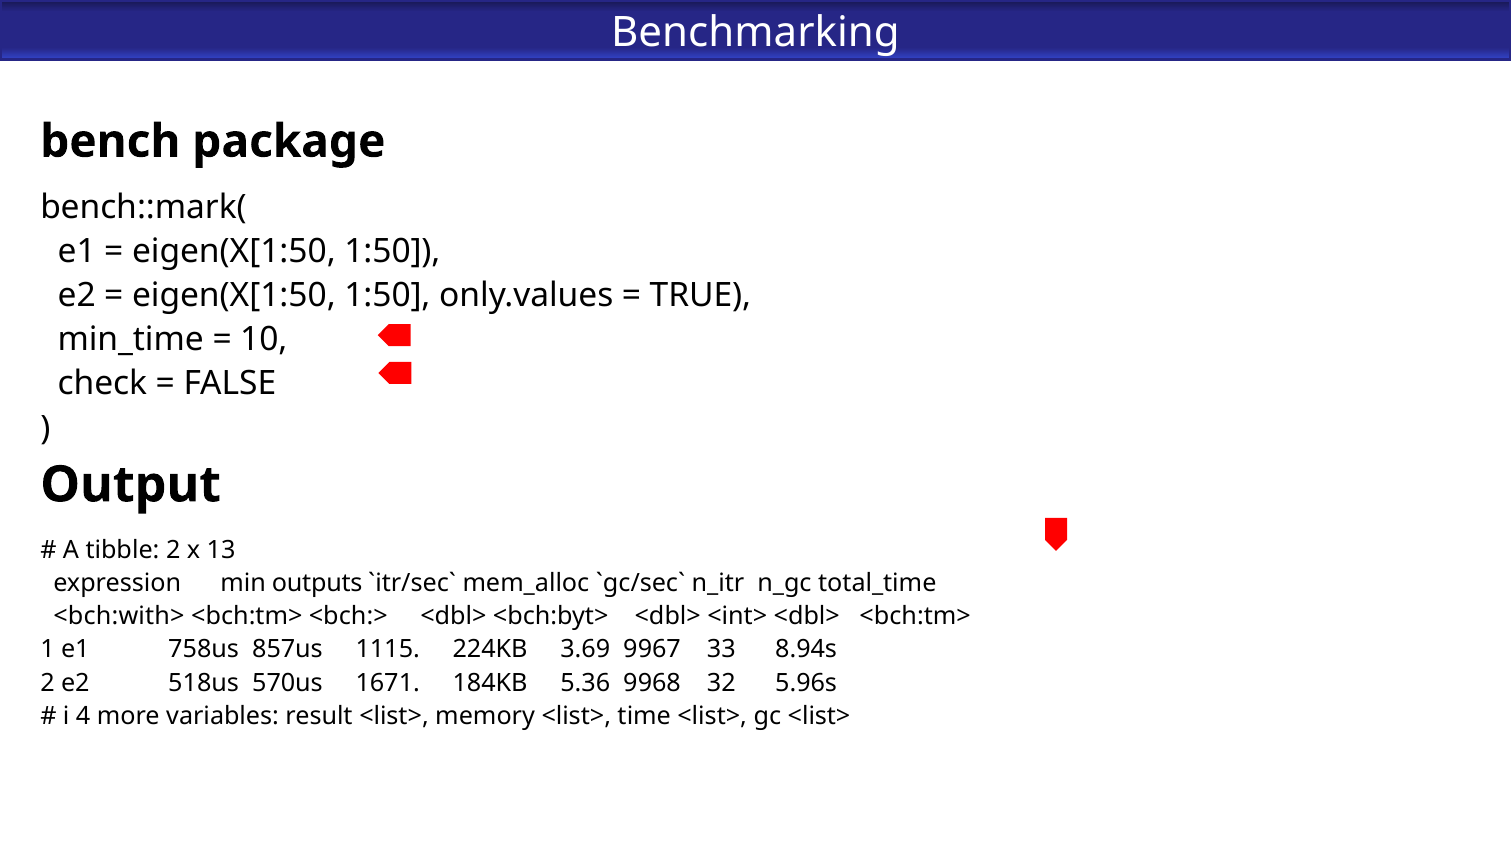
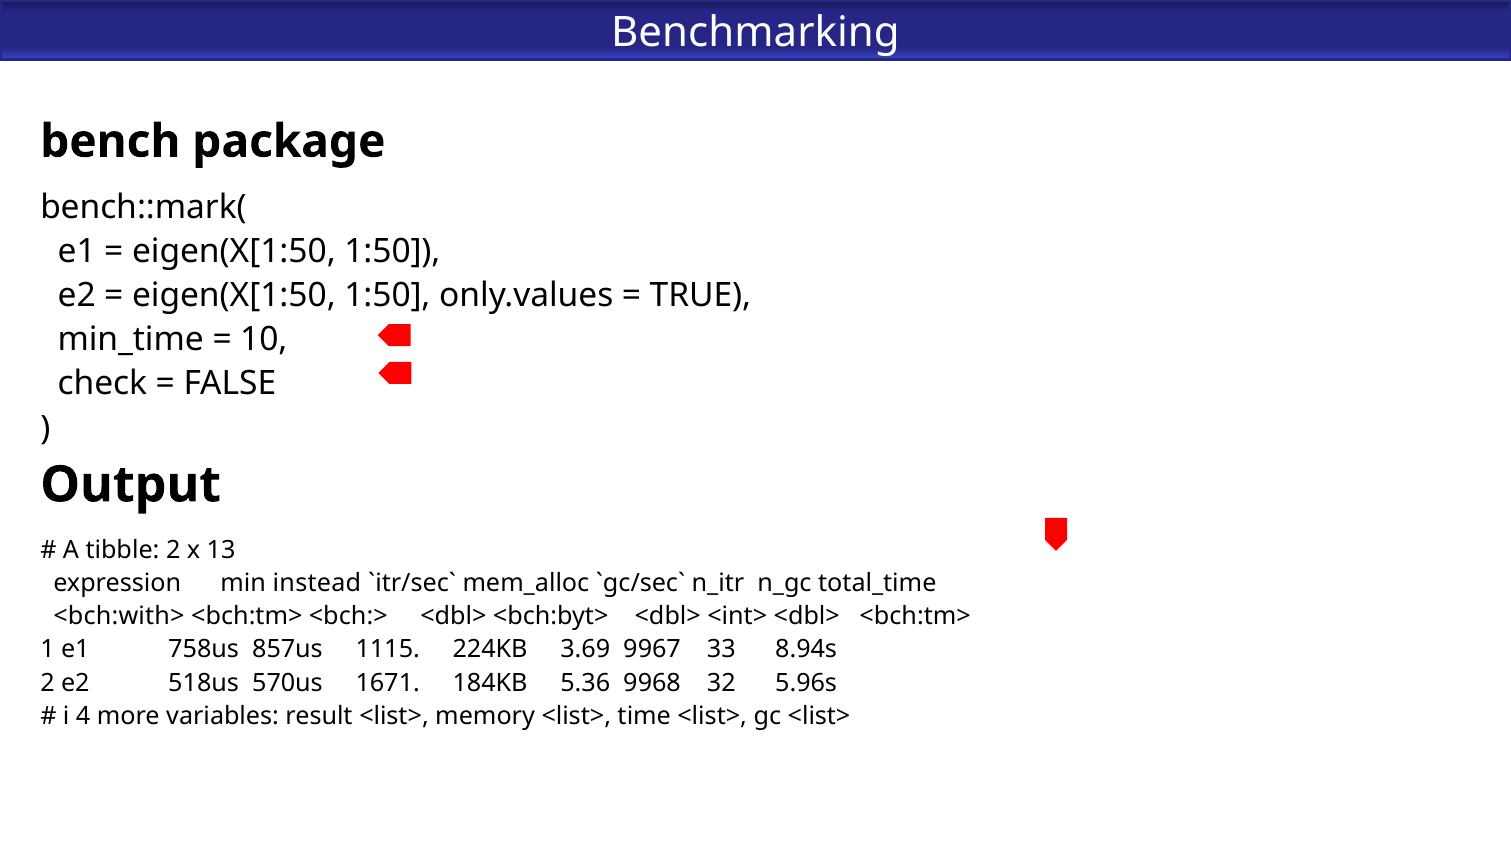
outputs: outputs -> instead
